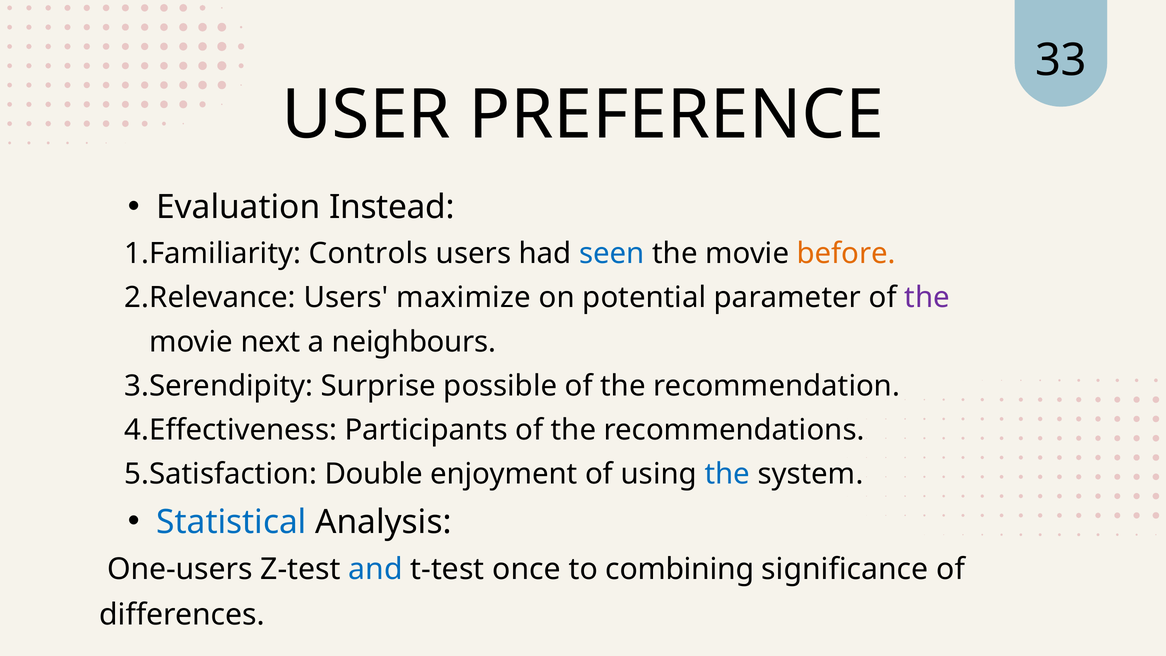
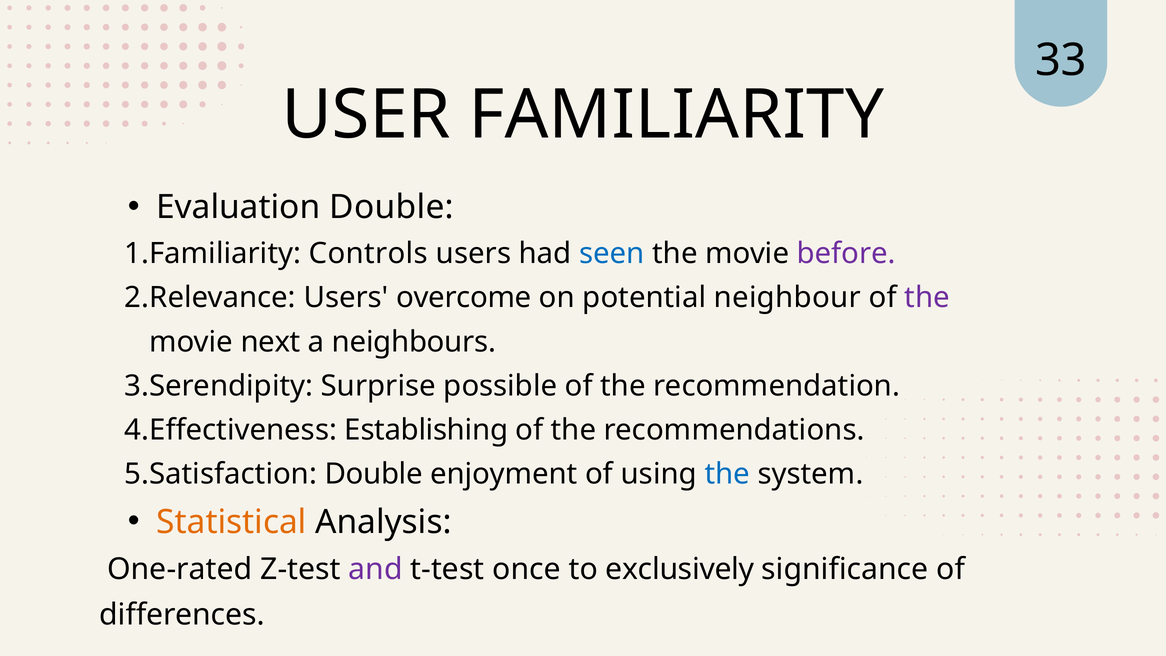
PREFERENCE: PREFERENCE -> FAMILIARITY
Evaluation Instead: Instead -> Double
before colour: orange -> purple
maximize: maximize -> overcome
parameter: parameter -> neighbour
Participants: Participants -> Establishing
Statistical colour: blue -> orange
One-users: One-users -> One-rated
and colour: blue -> purple
combining: combining -> exclusively
